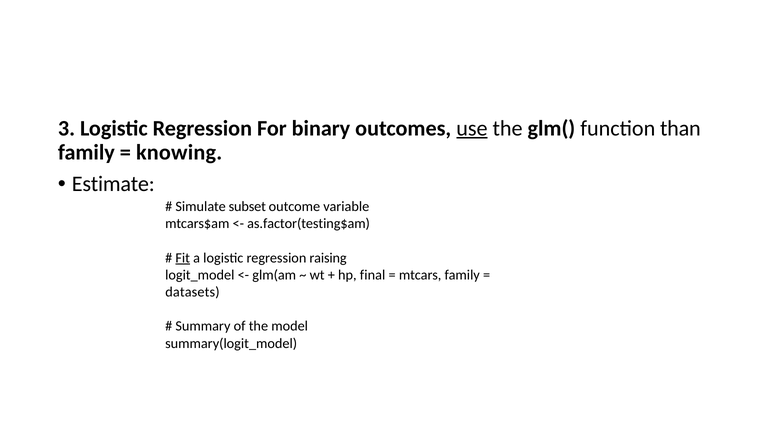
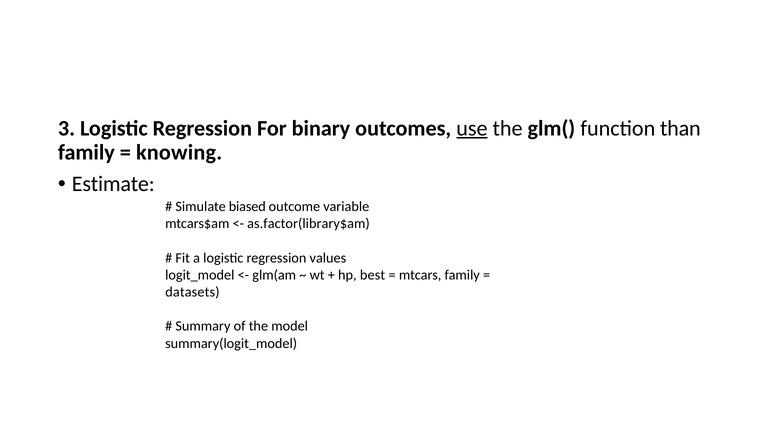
subset: subset -> biased
as.factor(testing$am: as.factor(testing$am -> as.factor(library$am
Fit underline: present -> none
raising: raising -> values
final: final -> best
